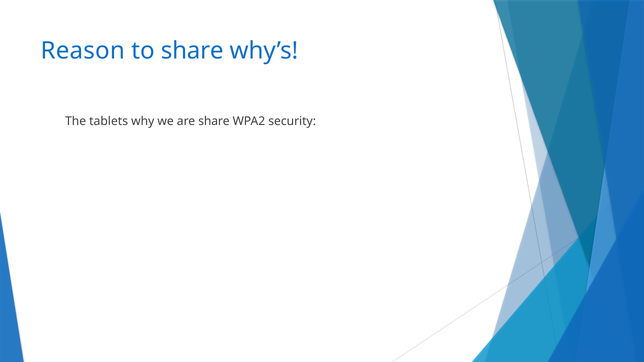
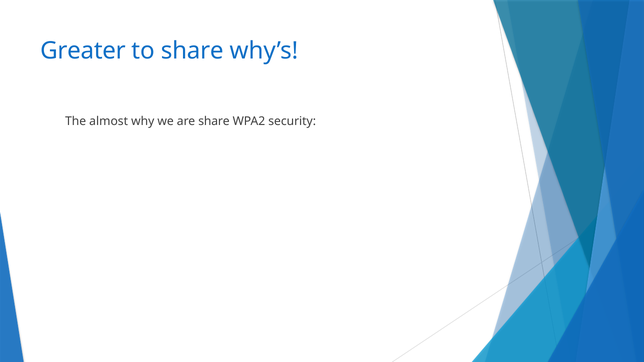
Reason: Reason -> Greater
tablets: tablets -> almost
